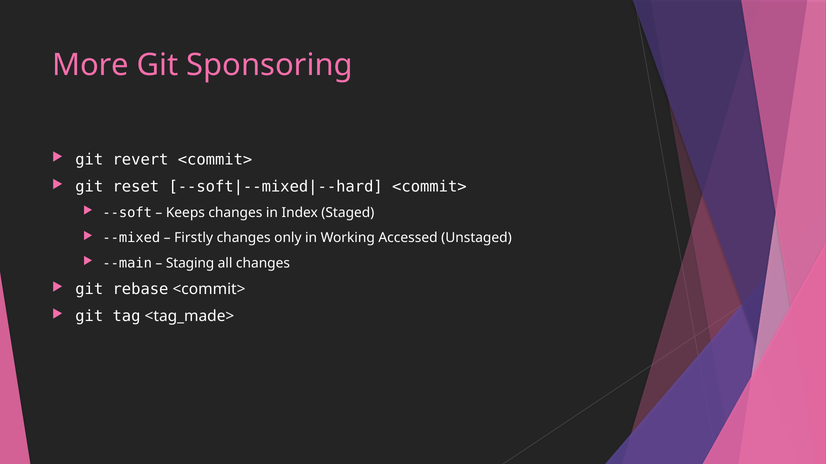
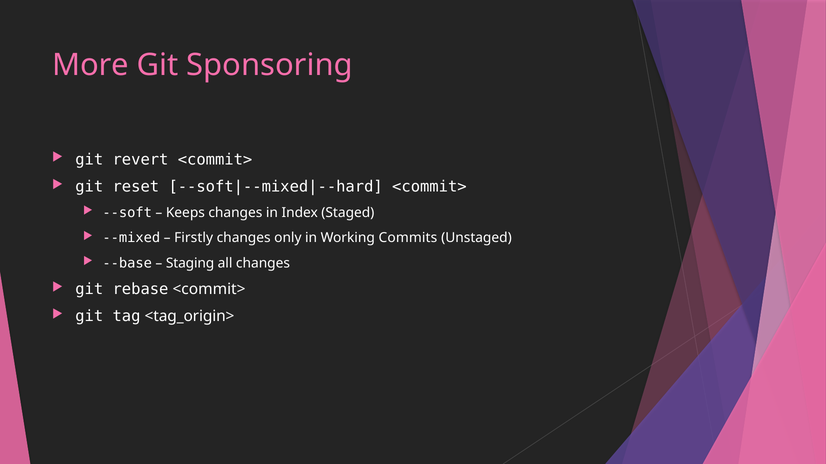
Accessed: Accessed -> Commits
--main: --main -> --base
<tag_made>: <tag_made> -> <tag_origin>
